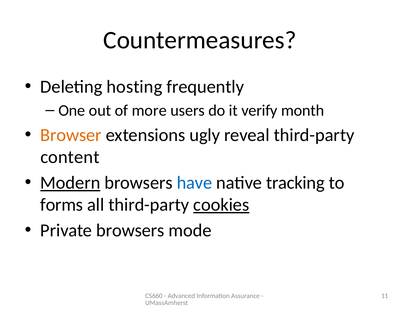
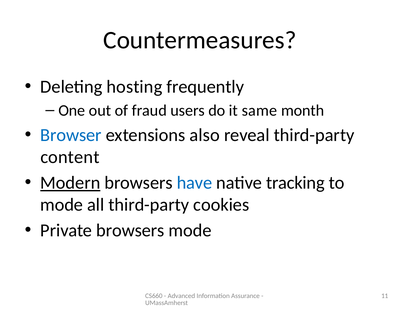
more: more -> fraud
verify: verify -> same
Browser colour: orange -> blue
ugly: ugly -> also
forms at (62, 205): forms -> mode
cookies underline: present -> none
